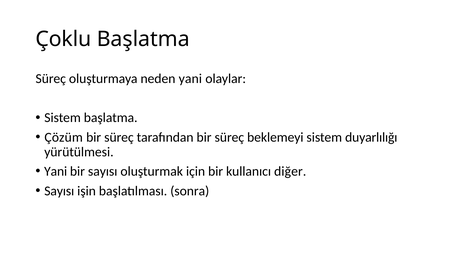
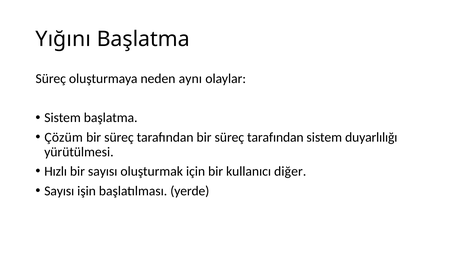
Çoklu: Çoklu -> Yığını
neden yani: yani -> aynı
tarafından bir süreç beklemeyi: beklemeyi -> tarafından
Yani at (56, 171): Yani -> Hızlı
sonra: sonra -> yerde
